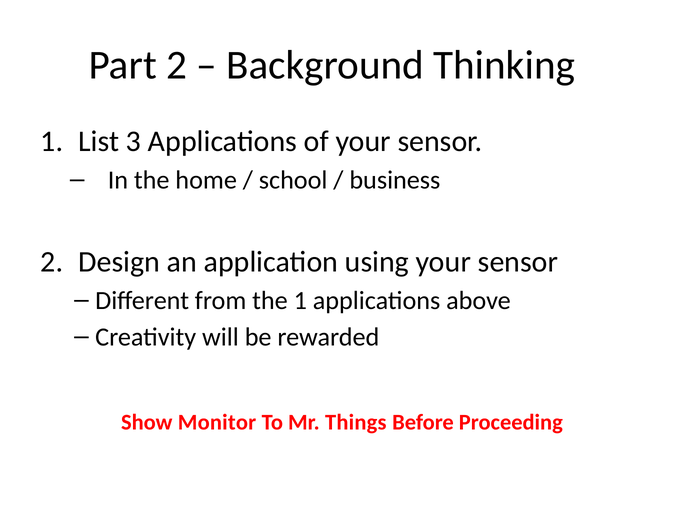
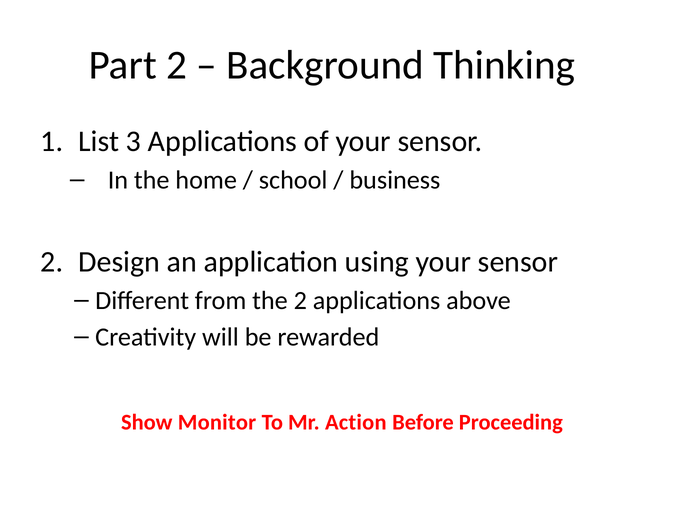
the 1: 1 -> 2
Things: Things -> Action
